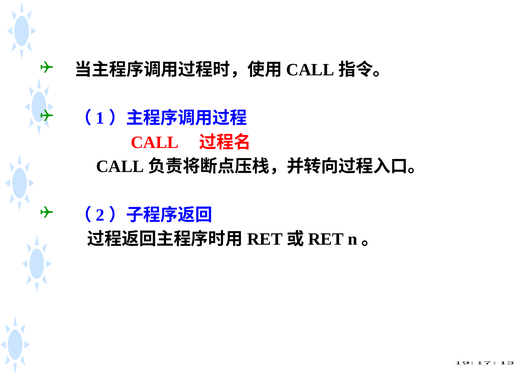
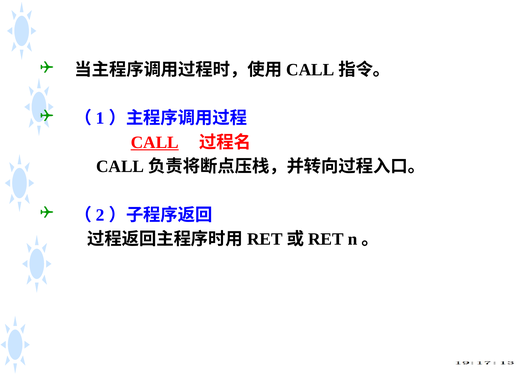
CALL underline: none -> present
